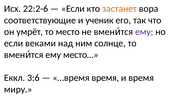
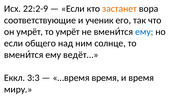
22:2-6: 22:2-6 -> 22:2-9
то место: место -> умрёт
ему at (144, 32) colour: purple -> blue
веками: веками -> общего
место…: место… -> ведёт…
3:6: 3:6 -> 3:3
